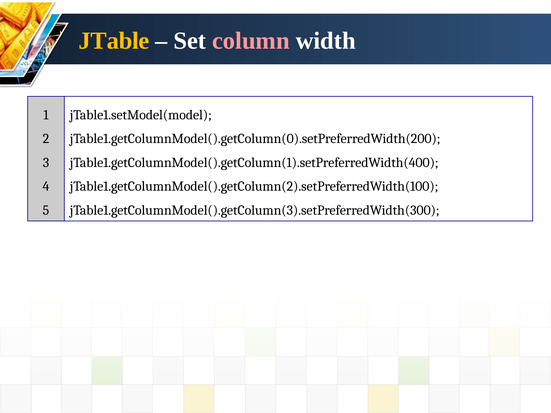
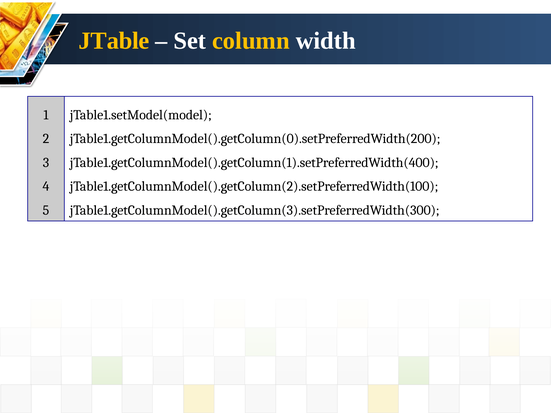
column colour: pink -> yellow
